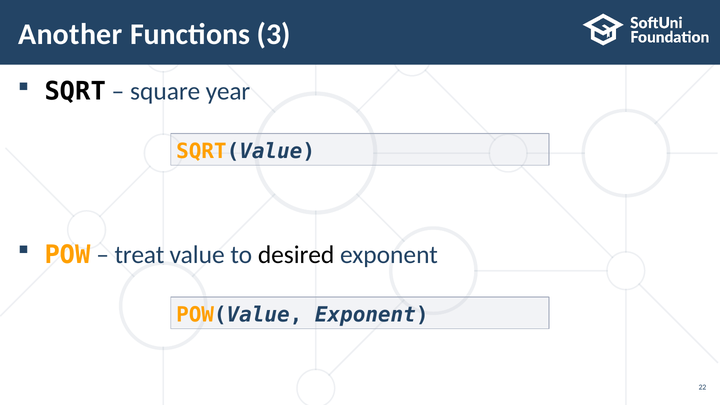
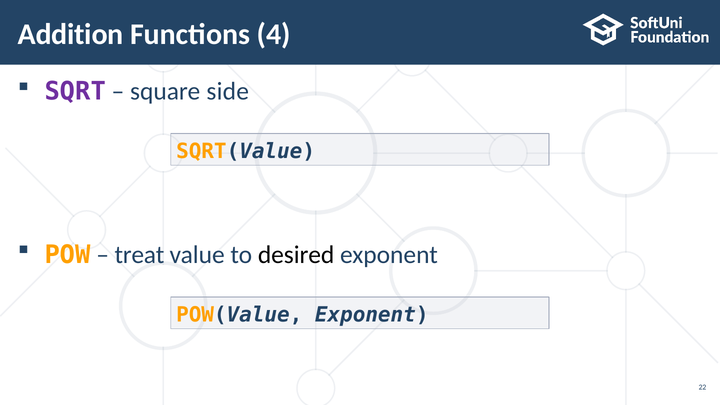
Another: Another -> Addition
3: 3 -> 4
SQRT colour: black -> purple
year: year -> side
